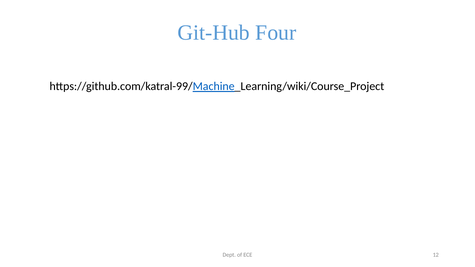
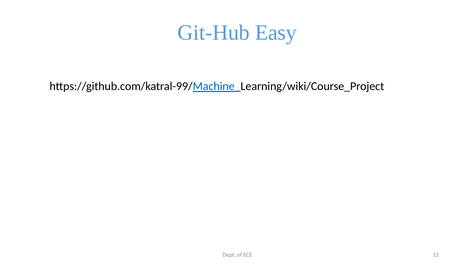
Four: Four -> Easy
